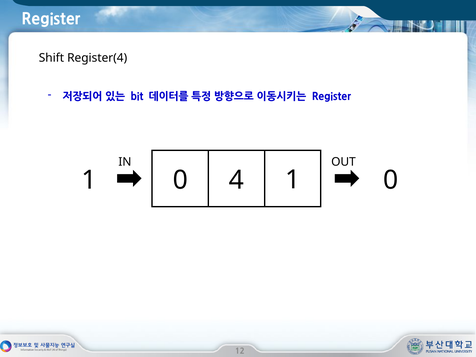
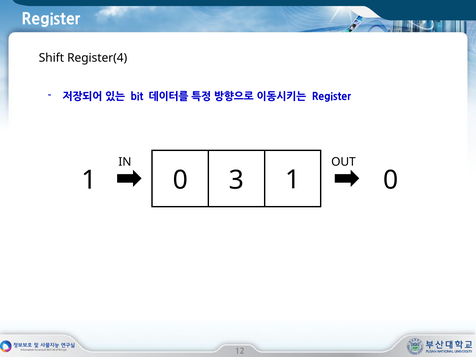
4: 4 -> 3
